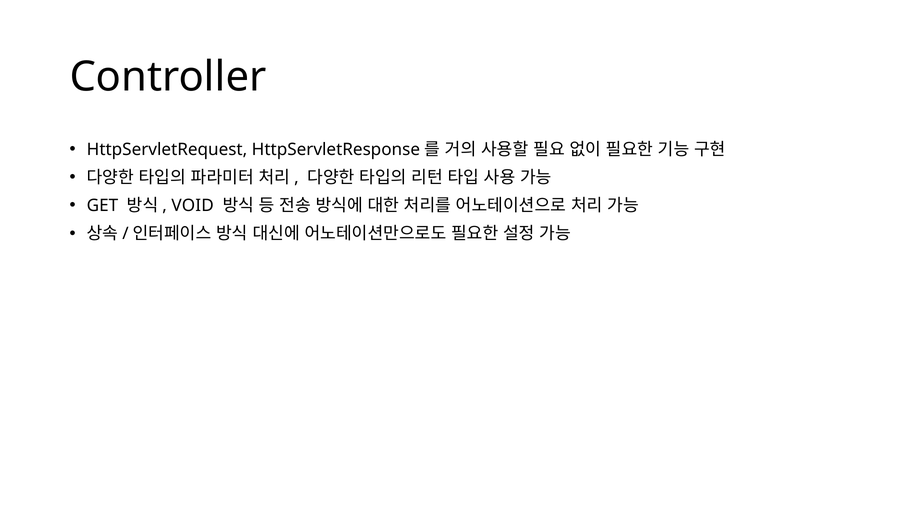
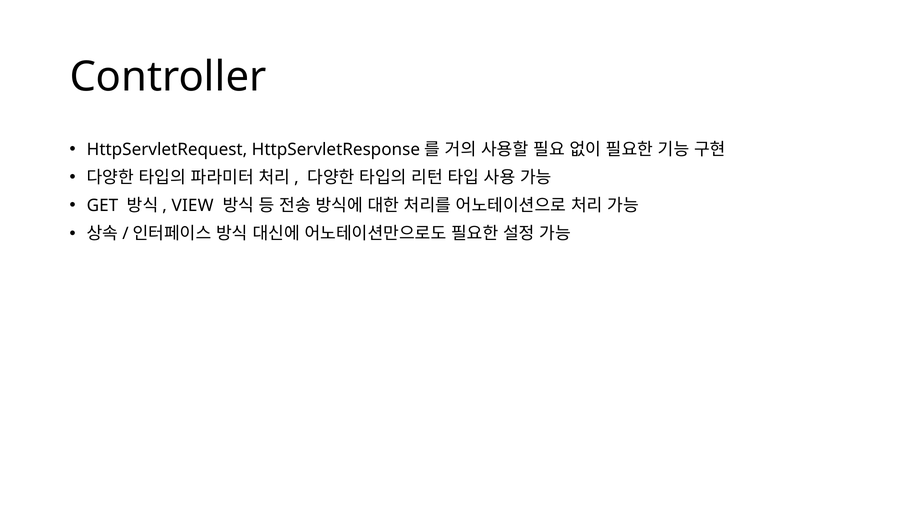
VOID: VOID -> VIEW
